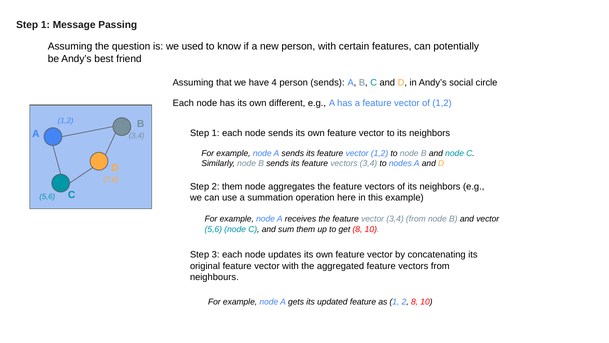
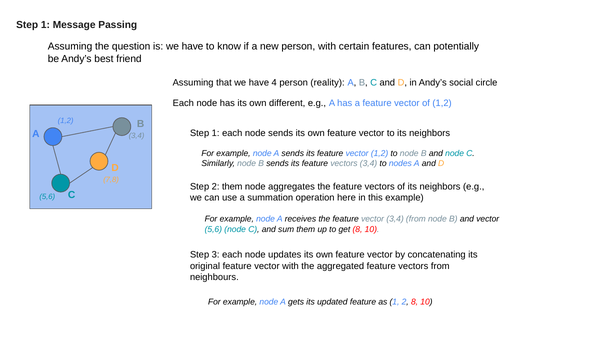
is we used: used -> have
person sends: sends -> reality
